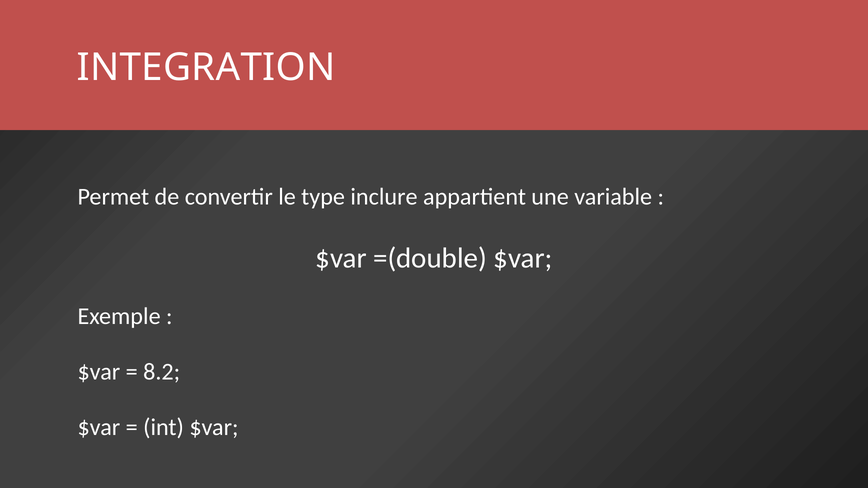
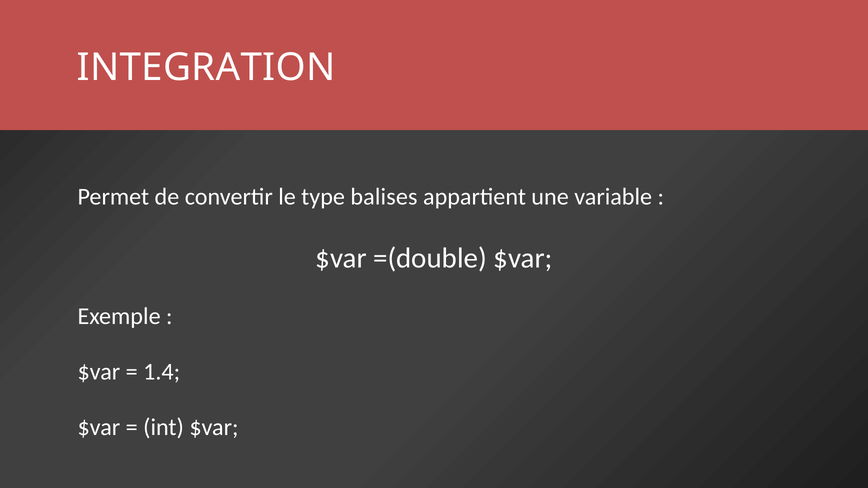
inclure: inclure -> balises
8.2: 8.2 -> 1.4
